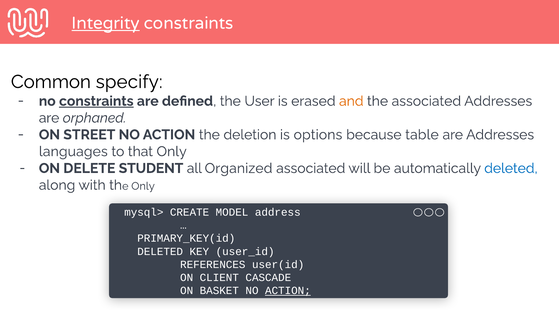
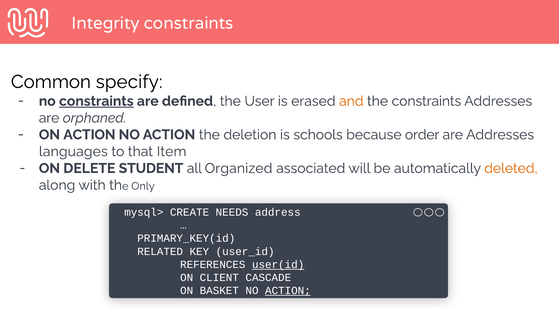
Integrity underline: present -> none
the associated: associated -> constraints
ON STREET: STREET -> ACTION
options: options -> schools
table: table -> order
that Only: Only -> Item
deleted at (511, 168) colour: blue -> orange
MODEL: MODEL -> NEEDS
DELETED at (160, 251): DELETED -> RELATED
user(id underline: none -> present
